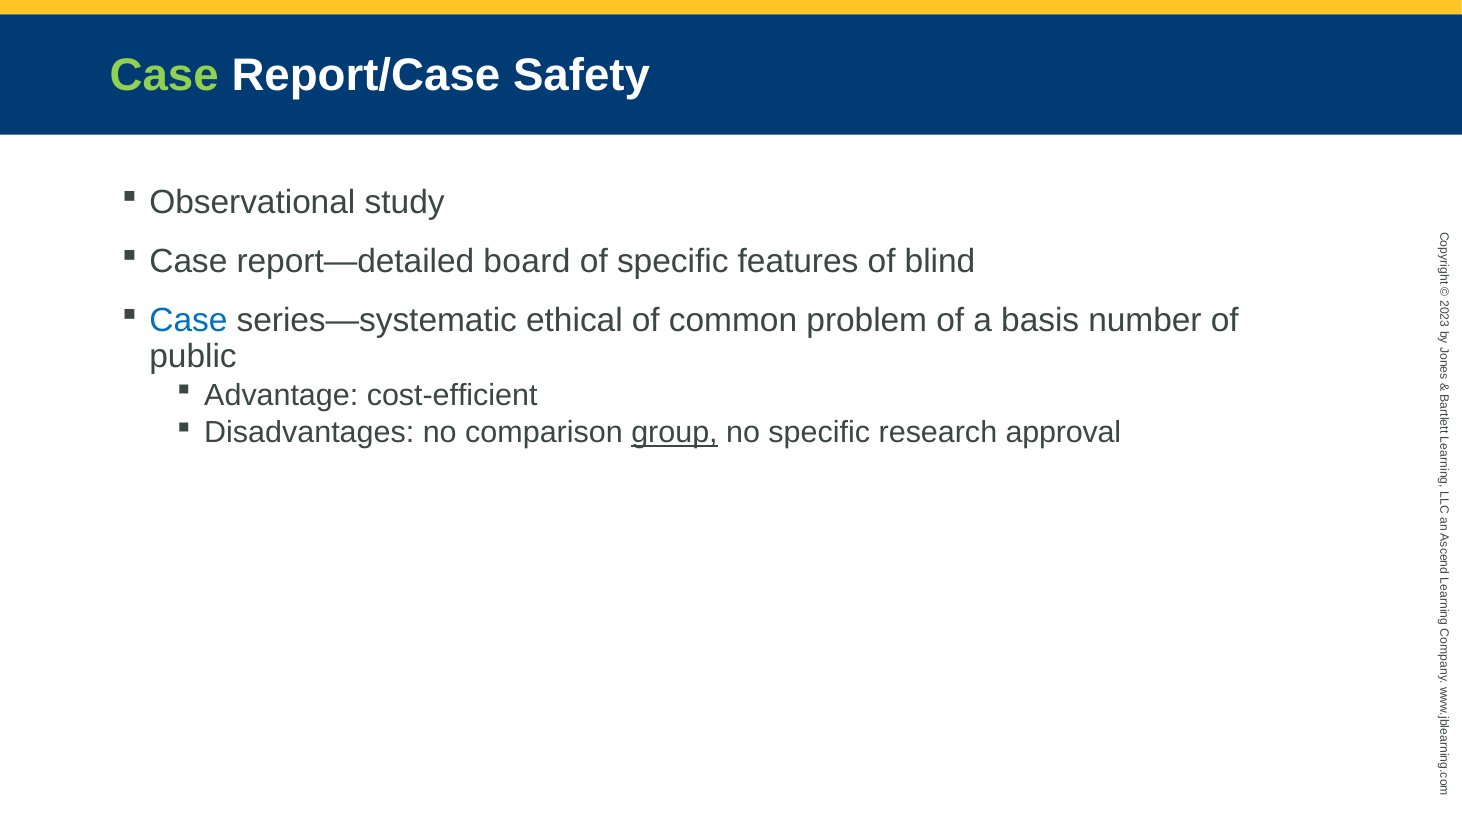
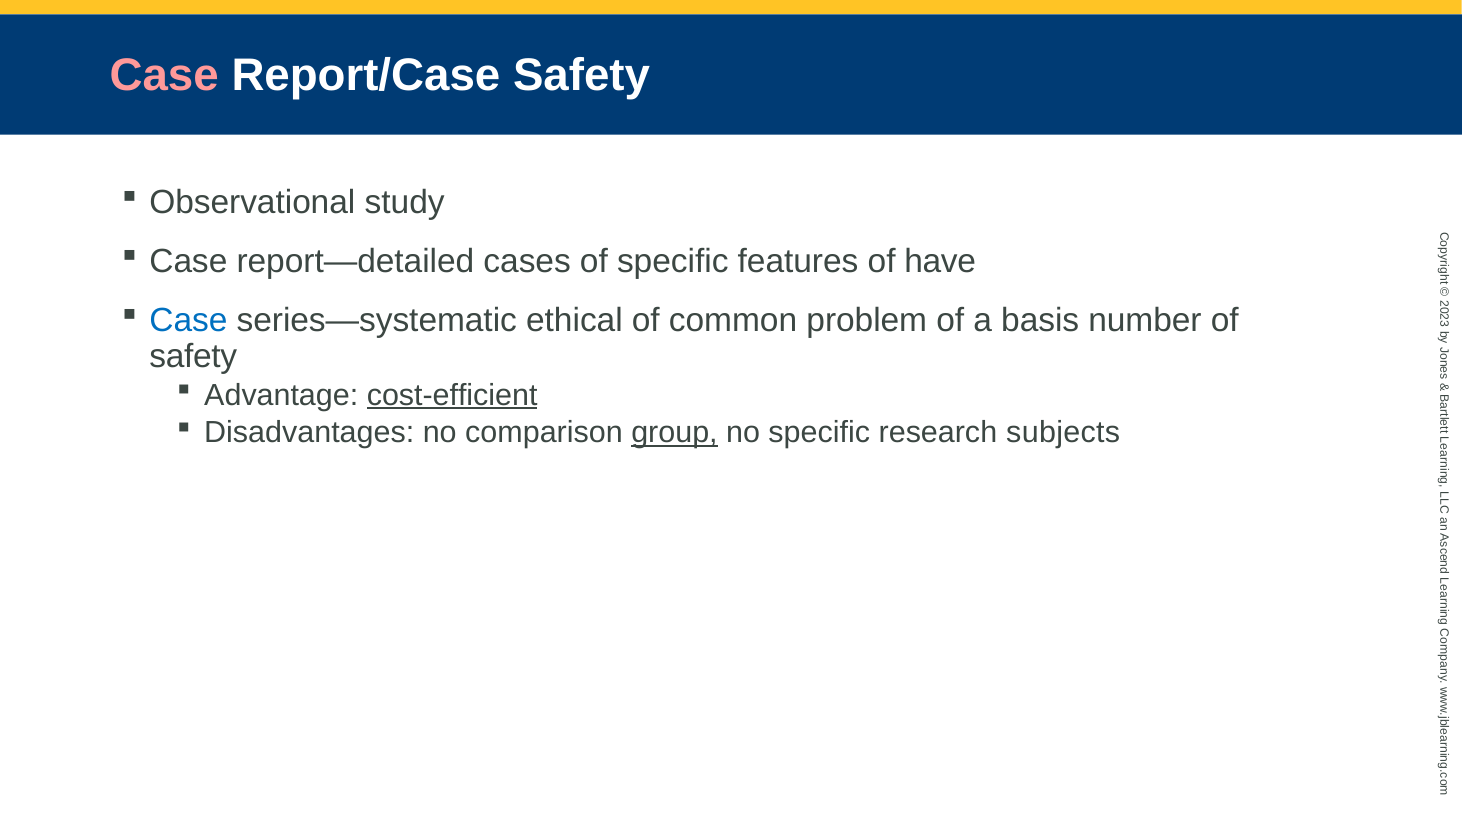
Case at (164, 75) colour: light green -> pink
board: board -> cases
blind: blind -> have
public at (193, 356): public -> safety
cost-efficient underline: none -> present
approval: approval -> subjects
